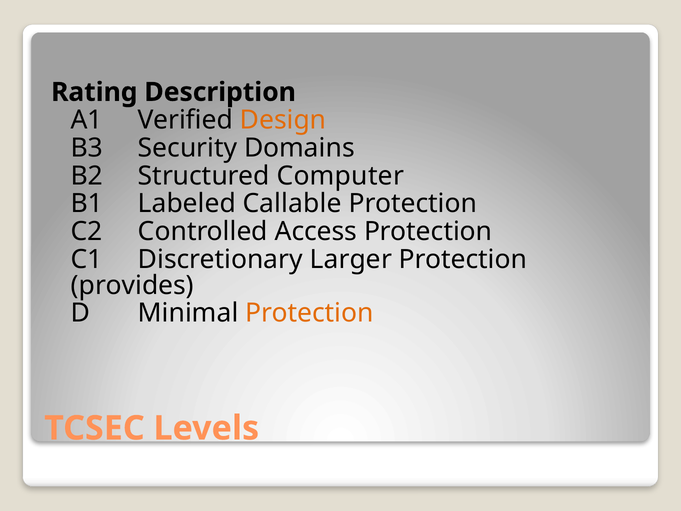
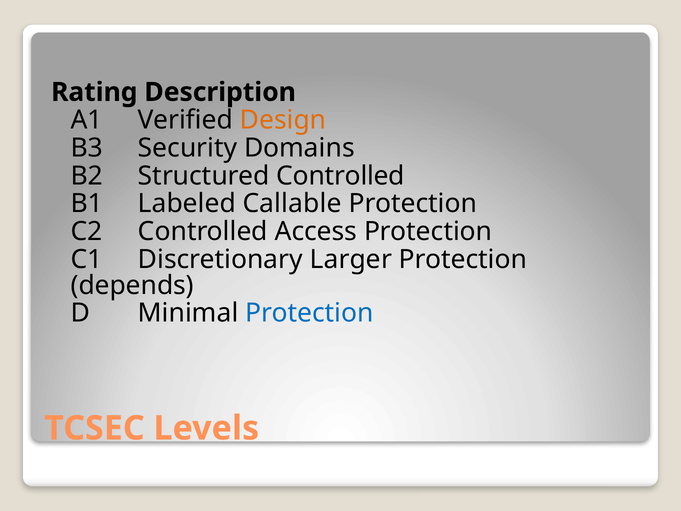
Structured Computer: Computer -> Controlled
provides: provides -> depends
Protection at (309, 313) colour: orange -> blue
